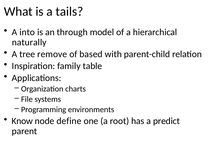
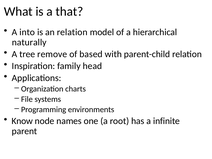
tails: tails -> that
an through: through -> relation
table: table -> head
define: define -> names
predict: predict -> infinite
